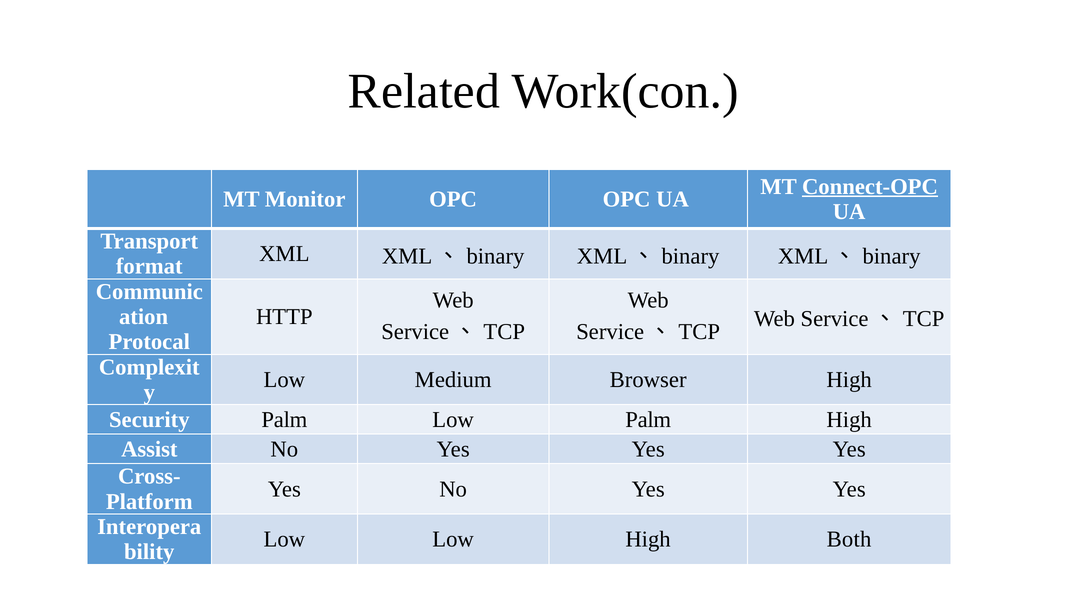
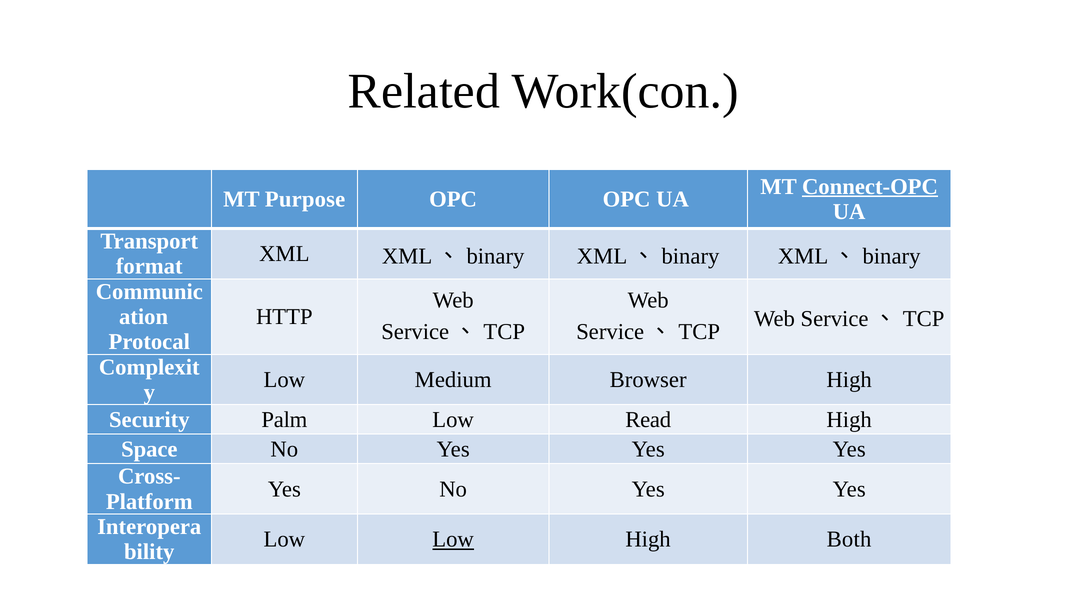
Monitor: Monitor -> Purpose
Low Palm: Palm -> Read
Assist: Assist -> Space
Low at (453, 539) underline: none -> present
